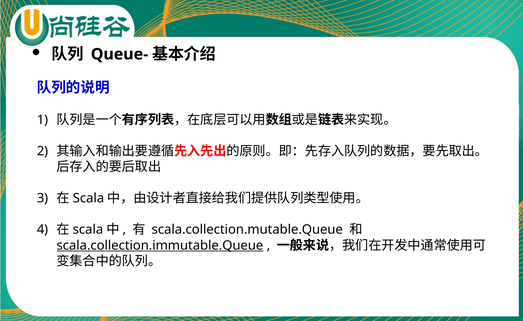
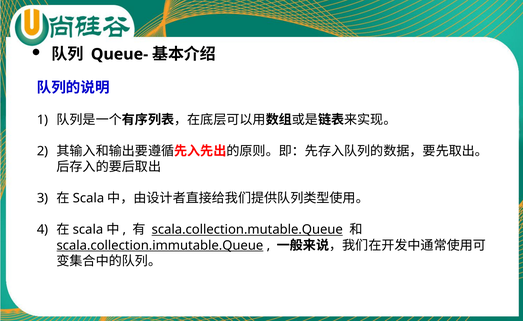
scala.collection.mutable.Queue underline: none -> present
